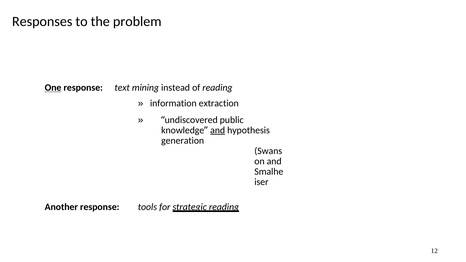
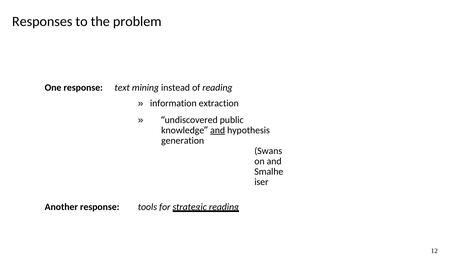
One underline: present -> none
